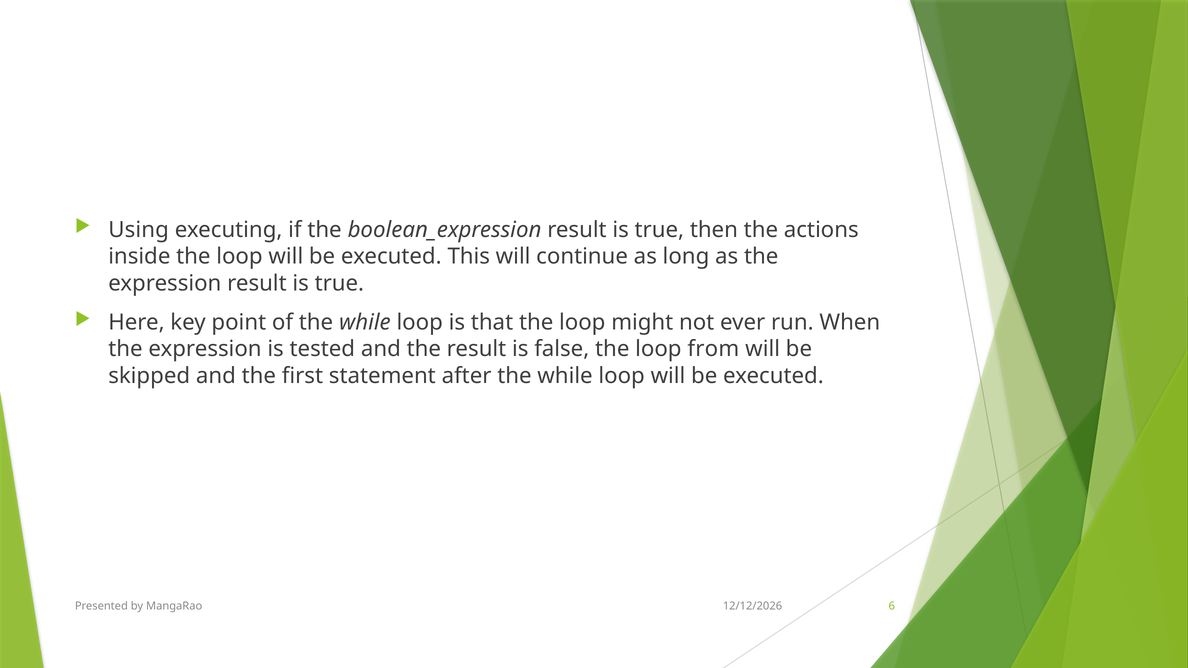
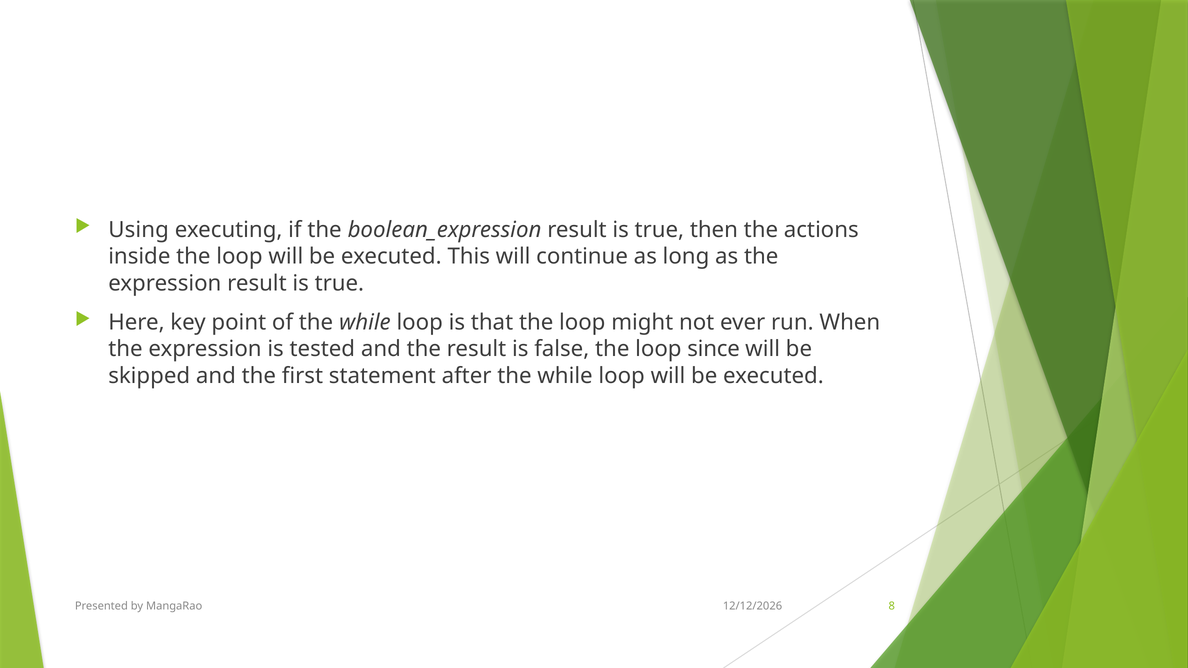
from: from -> since
6: 6 -> 8
